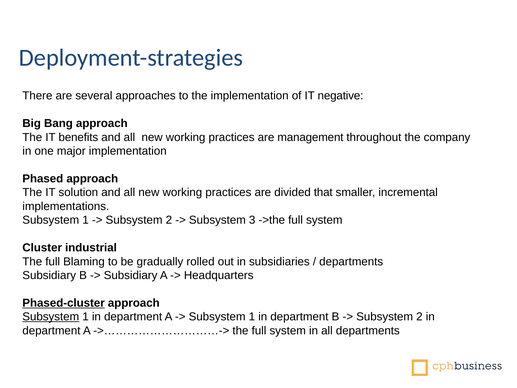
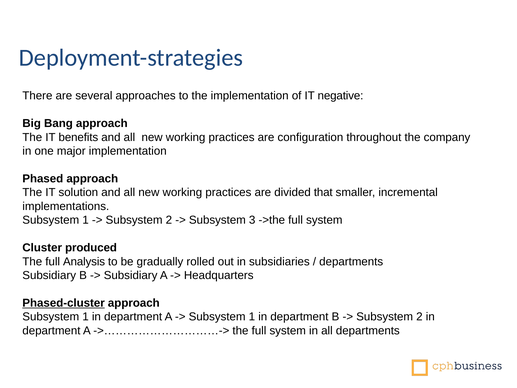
management: management -> configuration
industrial: industrial -> produced
Blaming: Blaming -> Analysis
Subsystem at (51, 317) underline: present -> none
